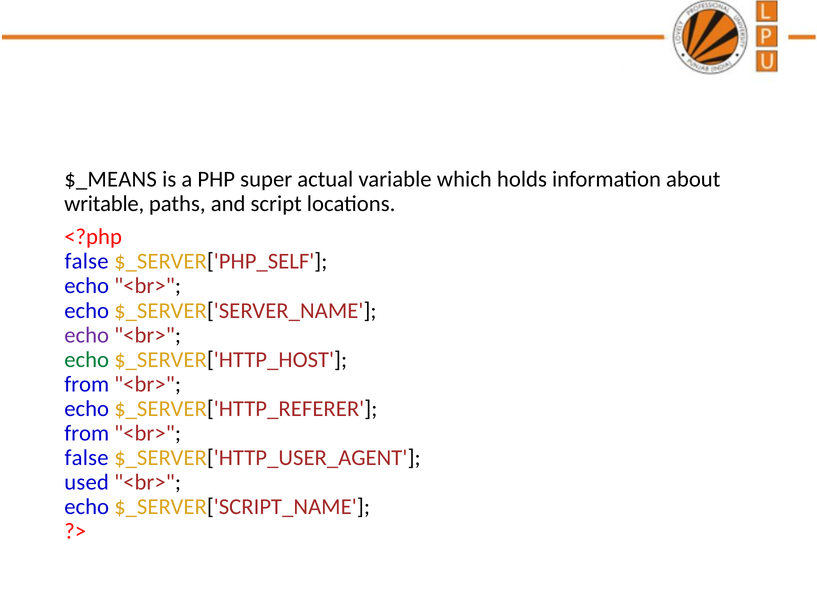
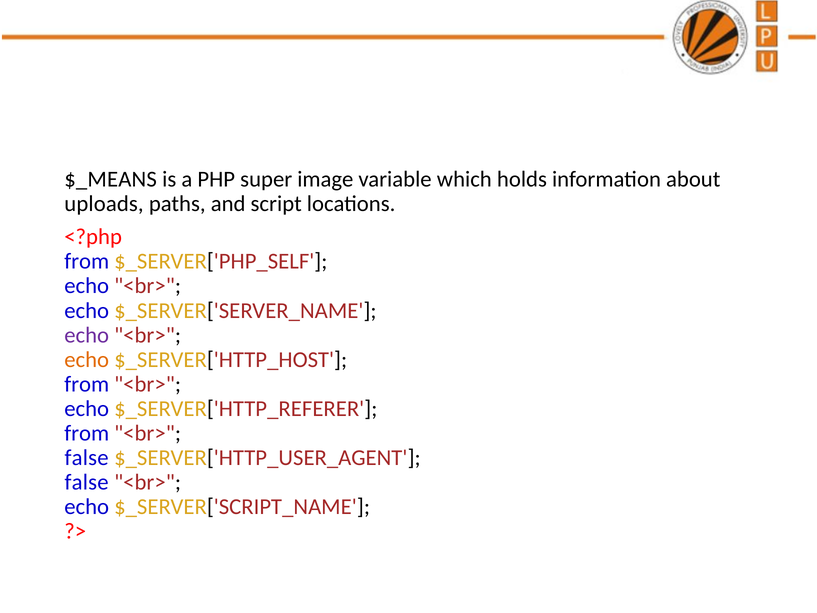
actual: actual -> image
writable: writable -> uploads
false at (87, 261): false -> from
echo at (87, 359) colour: green -> orange
used at (87, 482): used -> false
